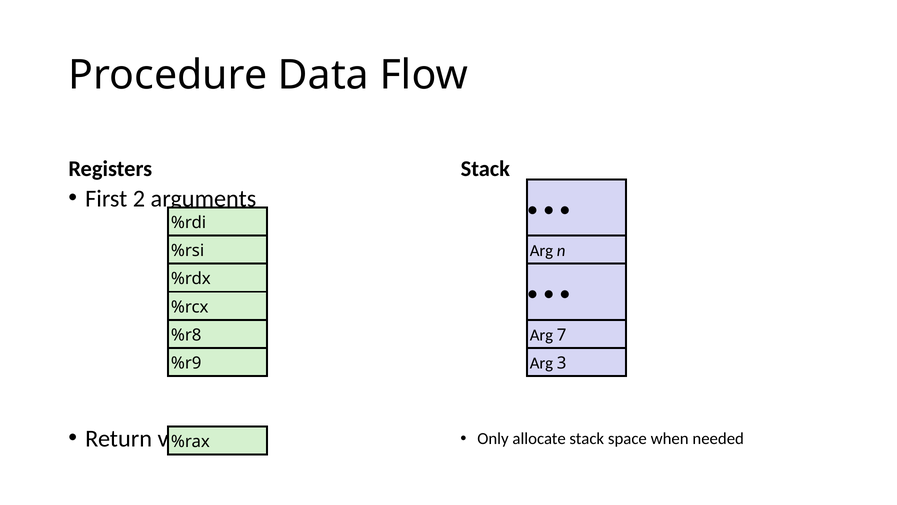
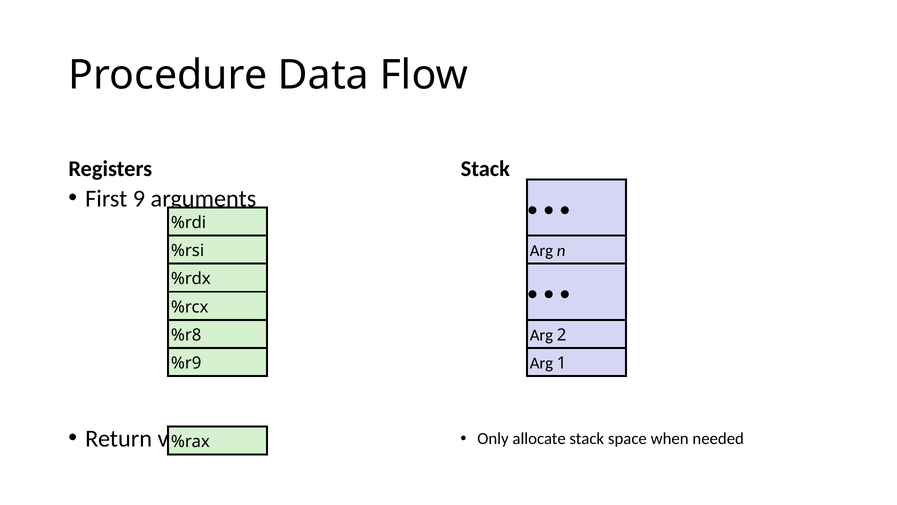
2: 2 -> 9
7: 7 -> 2
3: 3 -> 1
